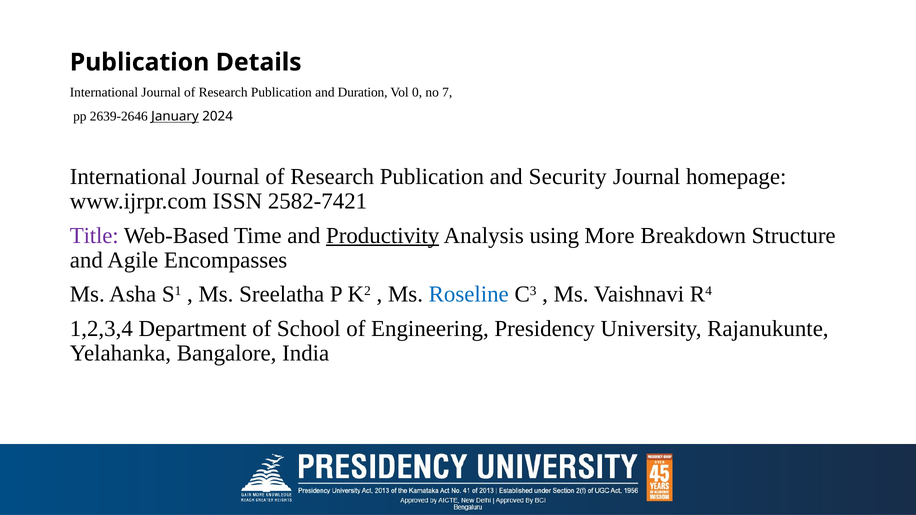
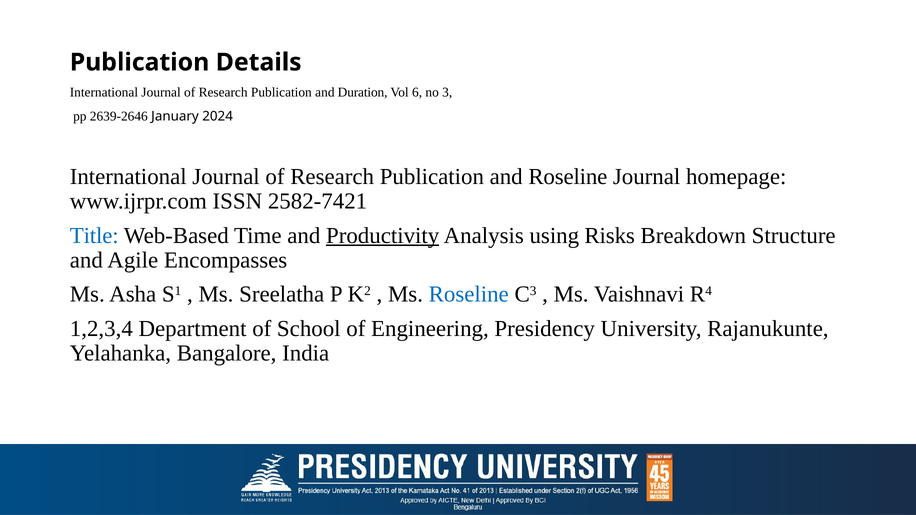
0: 0 -> 6
7: 7 -> 3
January underline: present -> none
and Security: Security -> Roseline
Title colour: purple -> blue
More: More -> Risks
